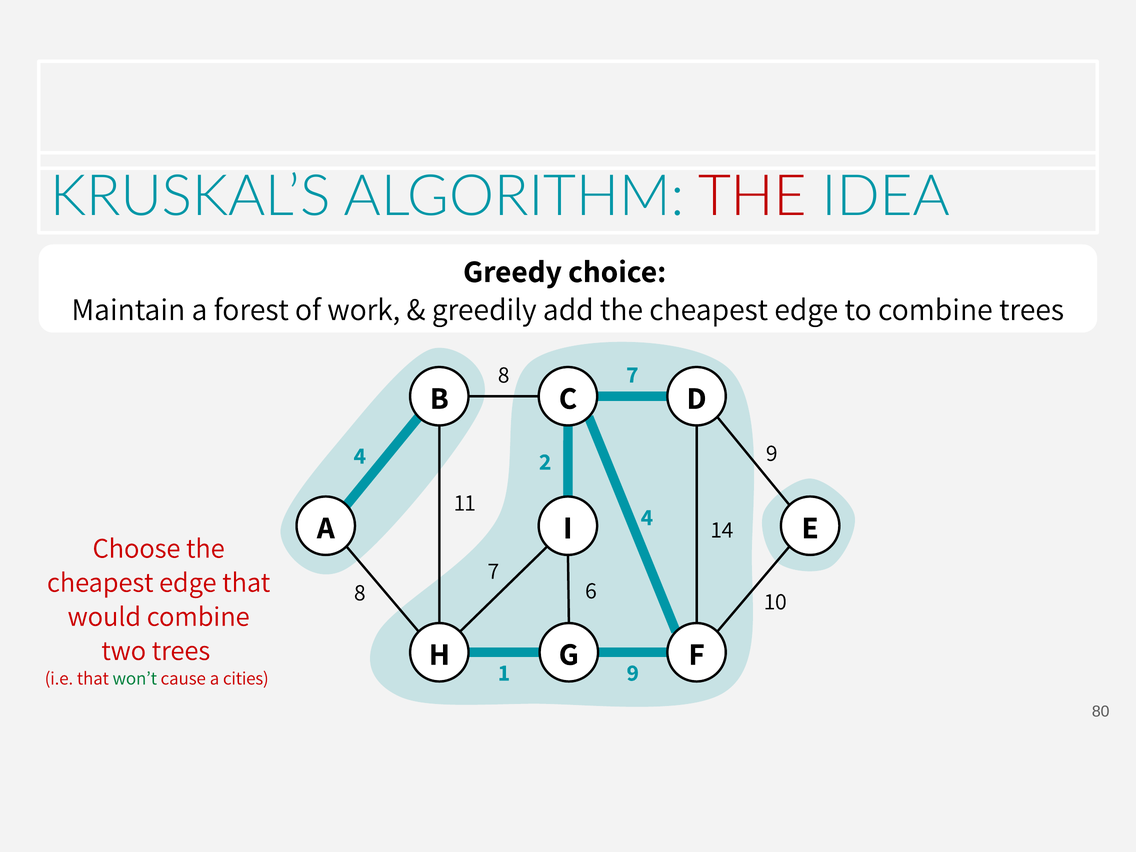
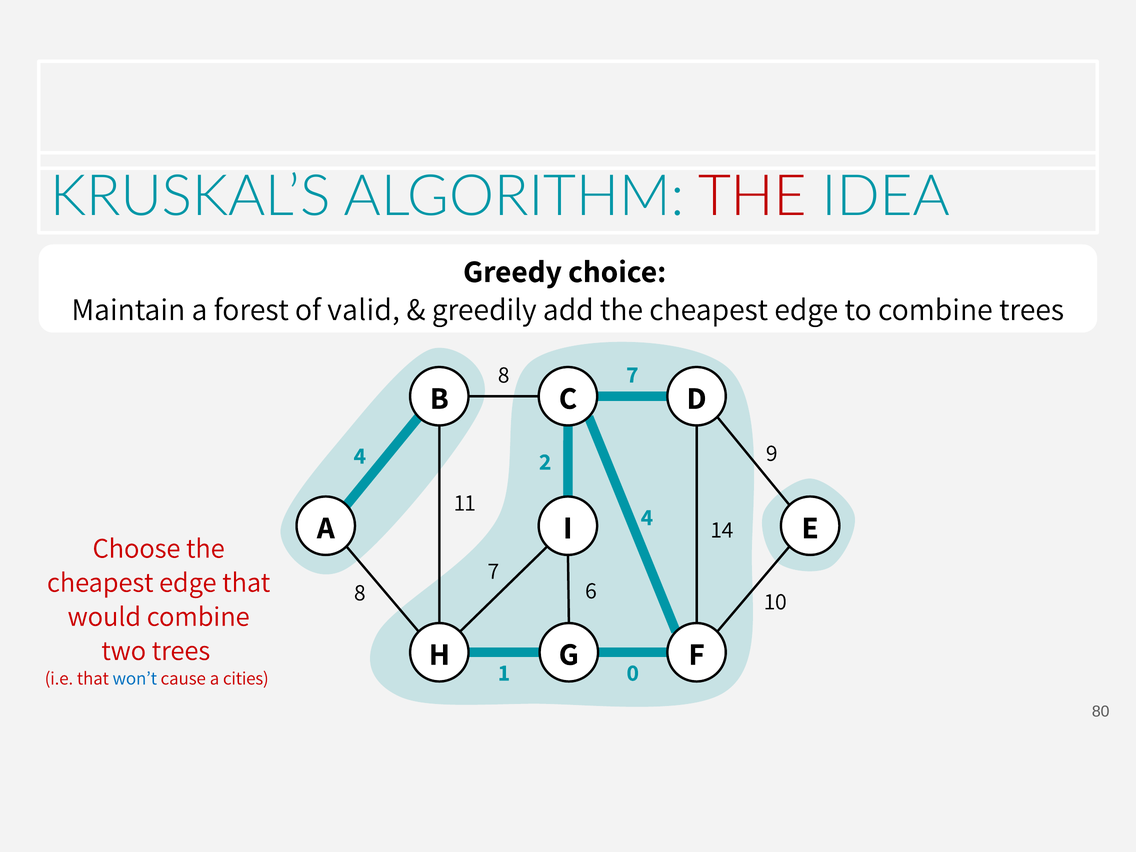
work: work -> valid
1 9: 9 -> 0
won’t colour: green -> blue
